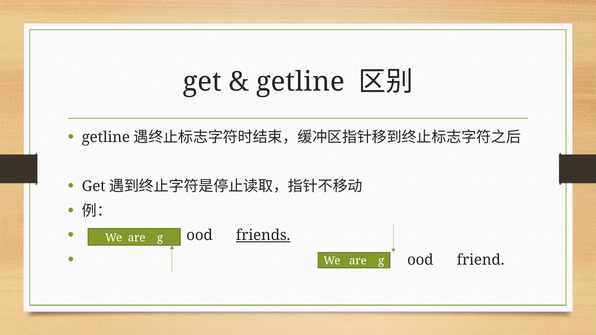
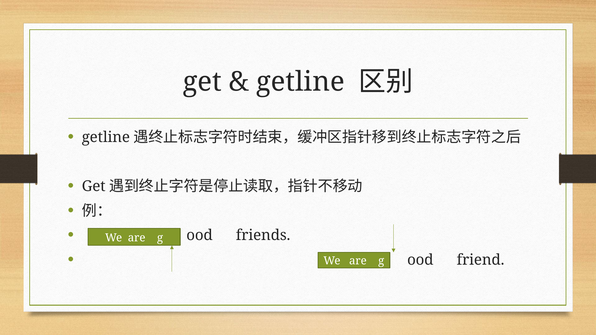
friends underline: present -> none
